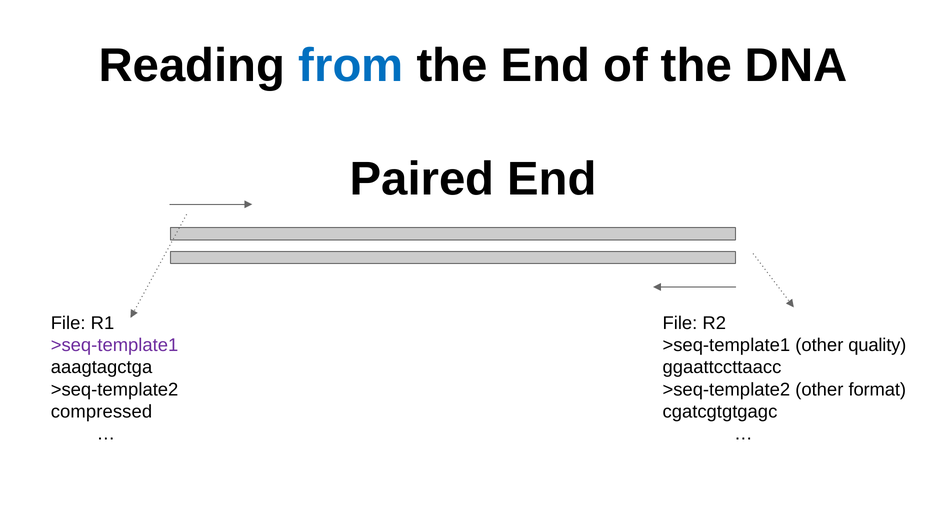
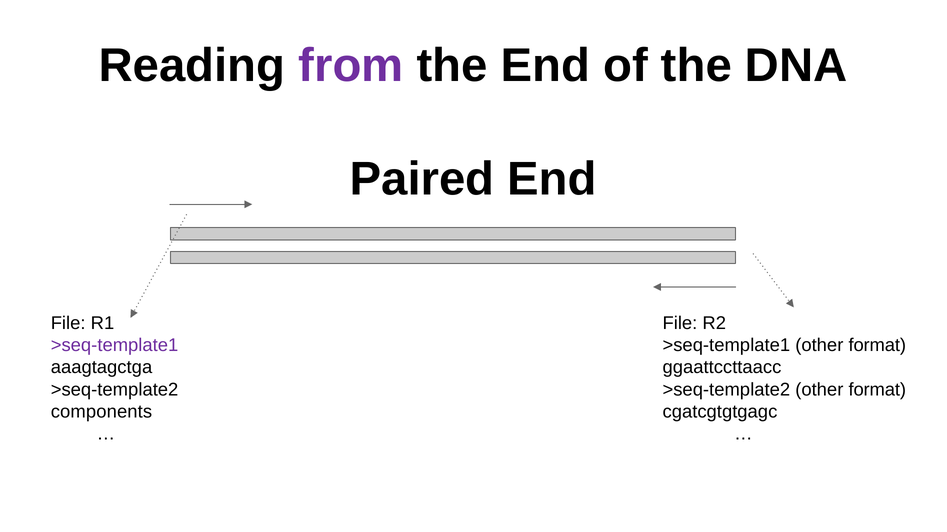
from colour: blue -> purple
>seq-template1 other quality: quality -> format
compressed: compressed -> components
